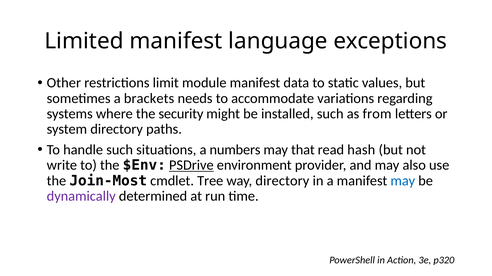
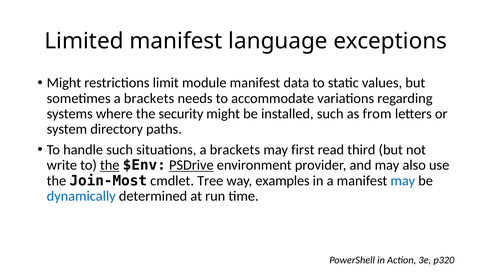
Other at (64, 83): Other -> Might
situations a numbers: numbers -> brackets
that: that -> first
hash: hash -> third
the at (110, 166) underline: none -> present
way directory: directory -> examples
dynamically colour: purple -> blue
